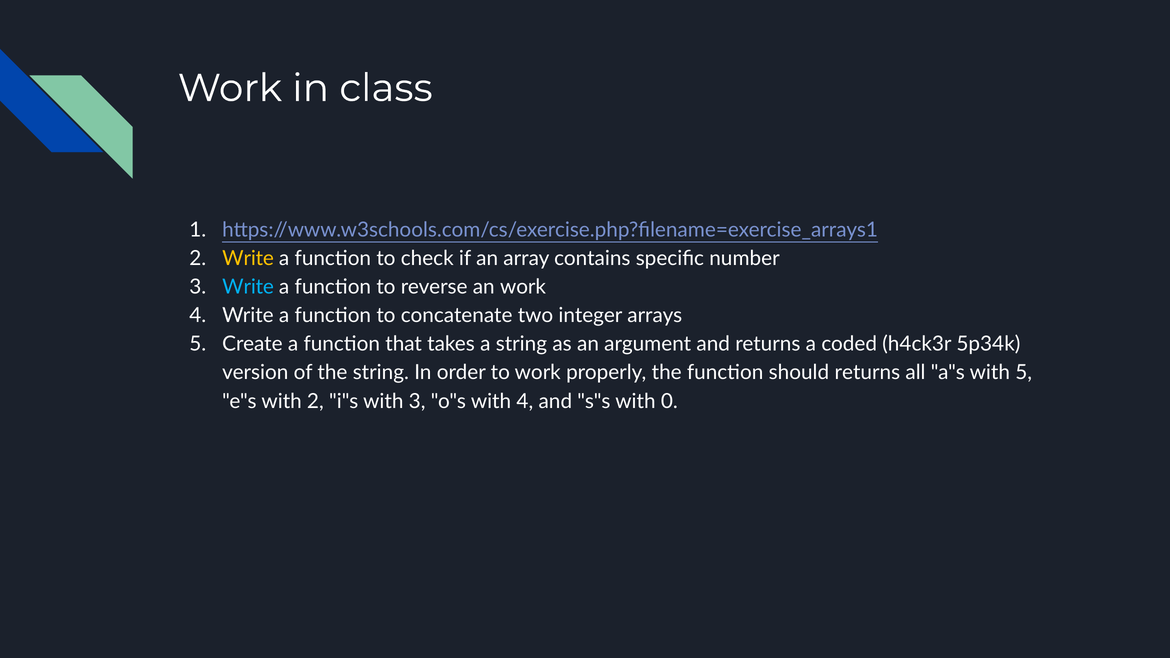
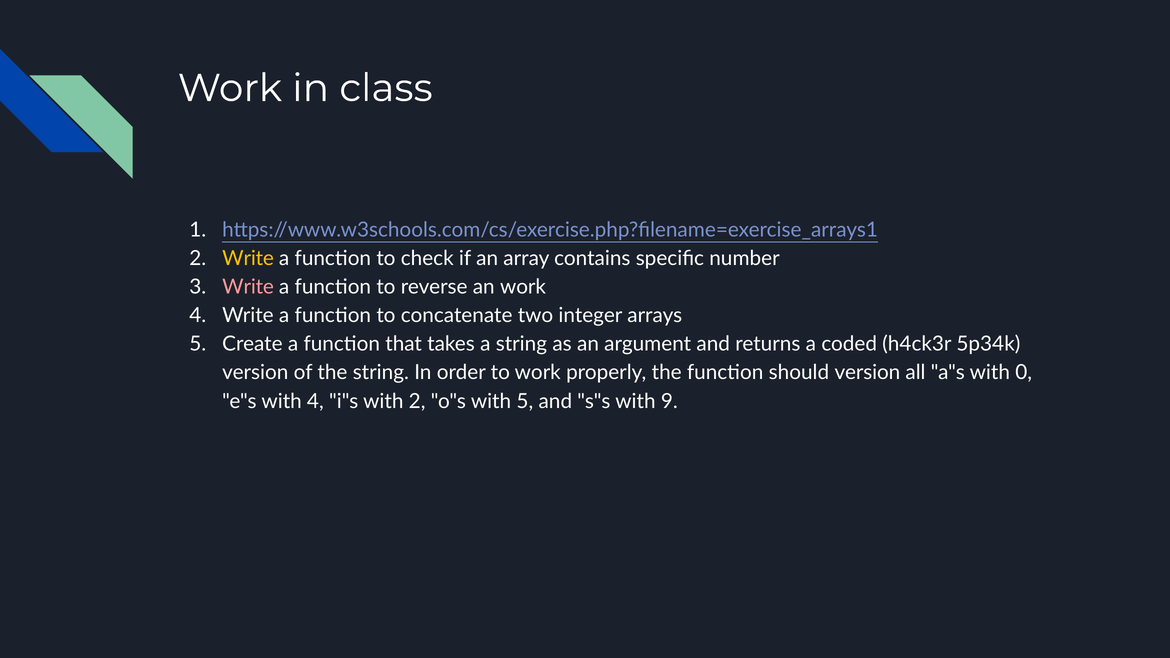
Write at (248, 287) colour: light blue -> pink
should returns: returns -> version
with 5: 5 -> 0
with 2: 2 -> 4
with 3: 3 -> 2
with 4: 4 -> 5
0: 0 -> 9
